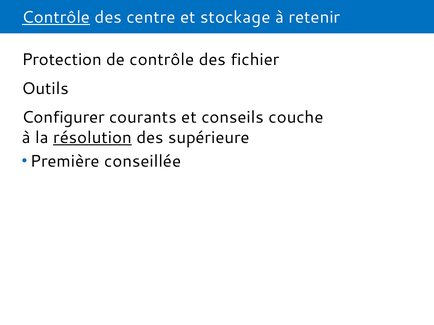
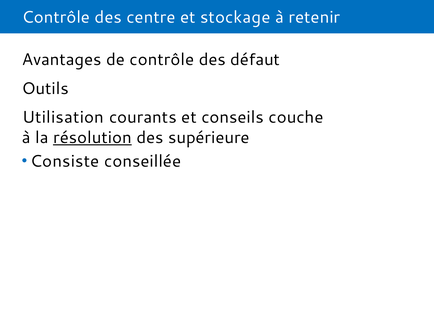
Contrôle at (56, 17) underline: present -> none
Protection: Protection -> Avantages
fichier: fichier -> défaut
Configurer: Configurer -> Utilisation
Première: Première -> Consiste
